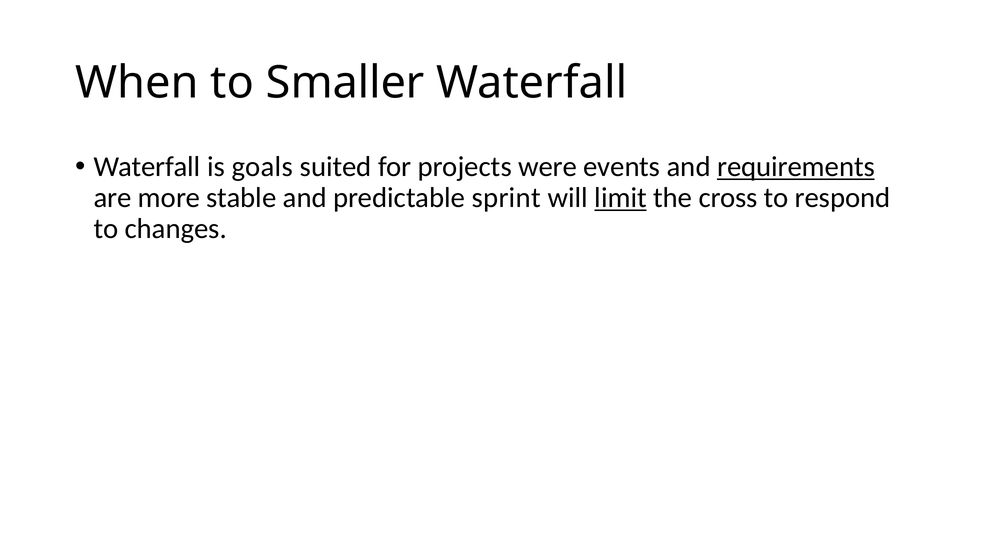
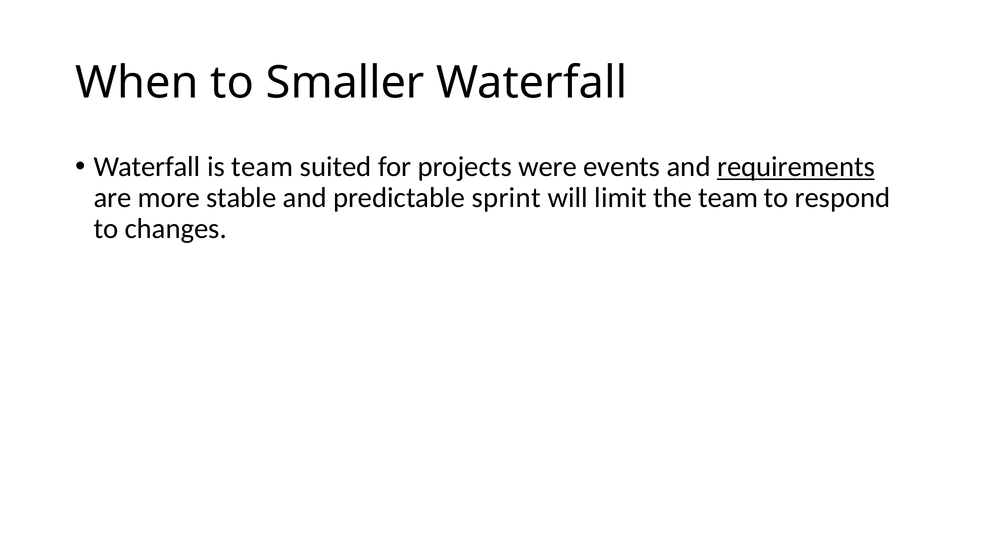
is goals: goals -> team
limit underline: present -> none
the cross: cross -> team
